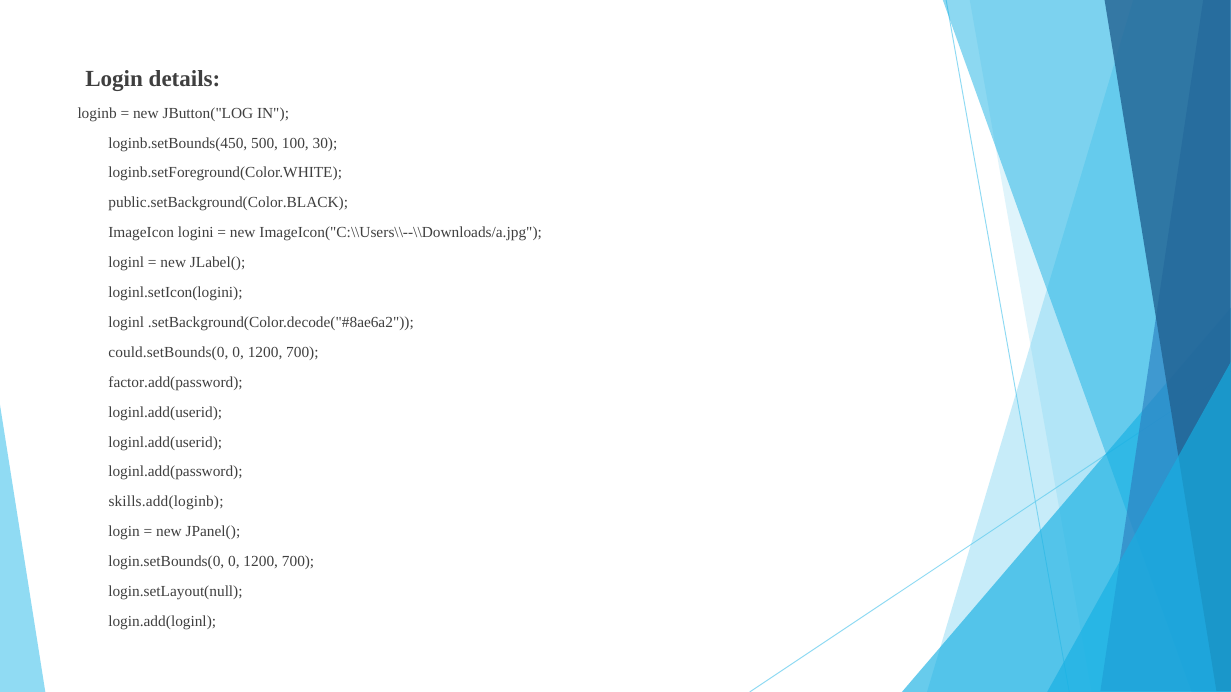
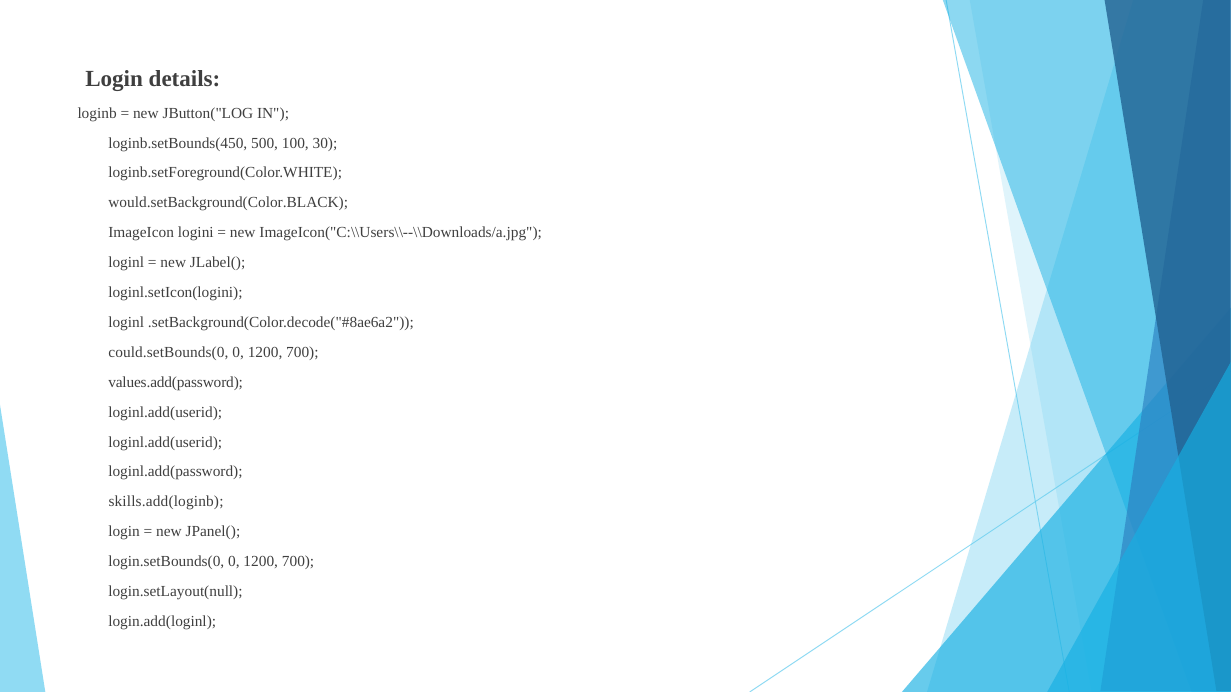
public.setBackground(Color.BLACK: public.setBackground(Color.BLACK -> would.setBackground(Color.BLACK
factor.add(password: factor.add(password -> values.add(password
